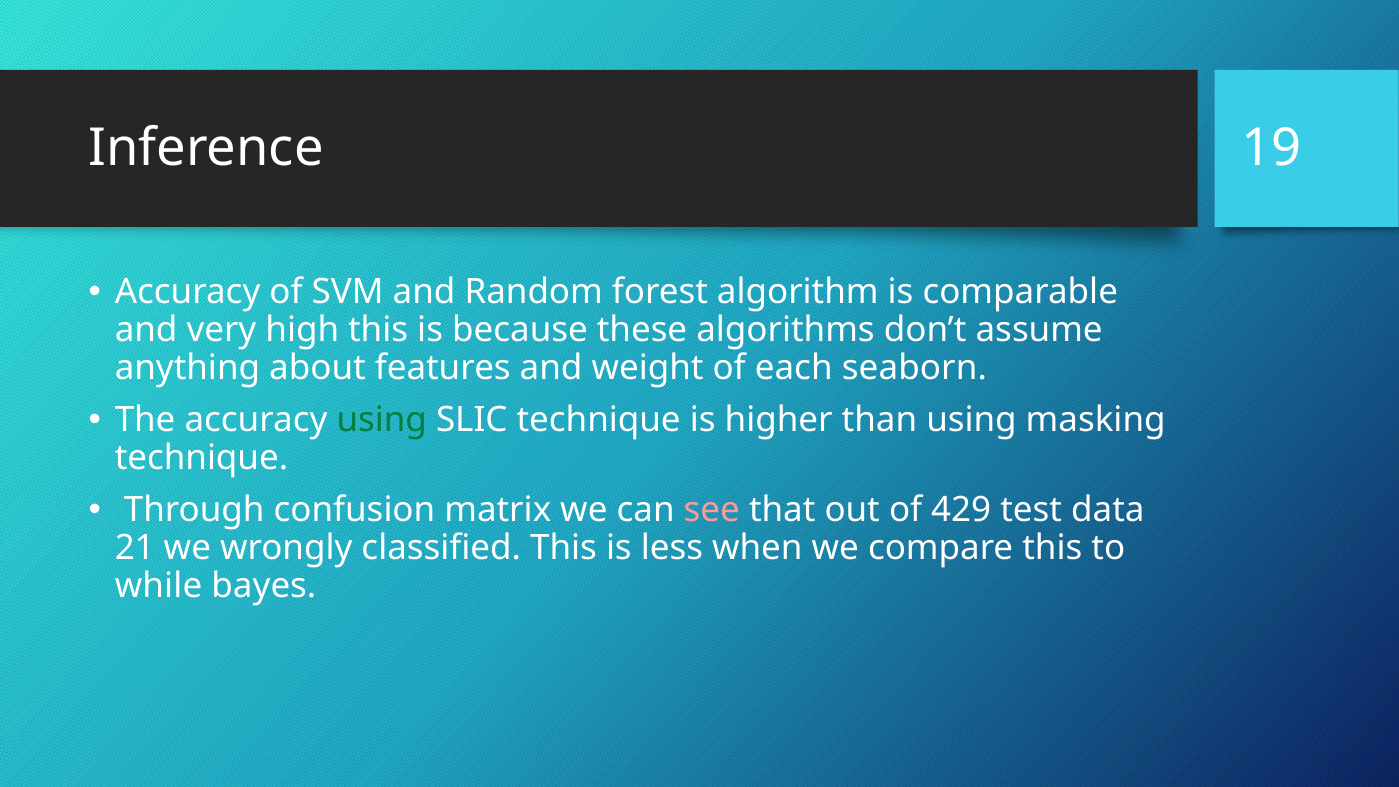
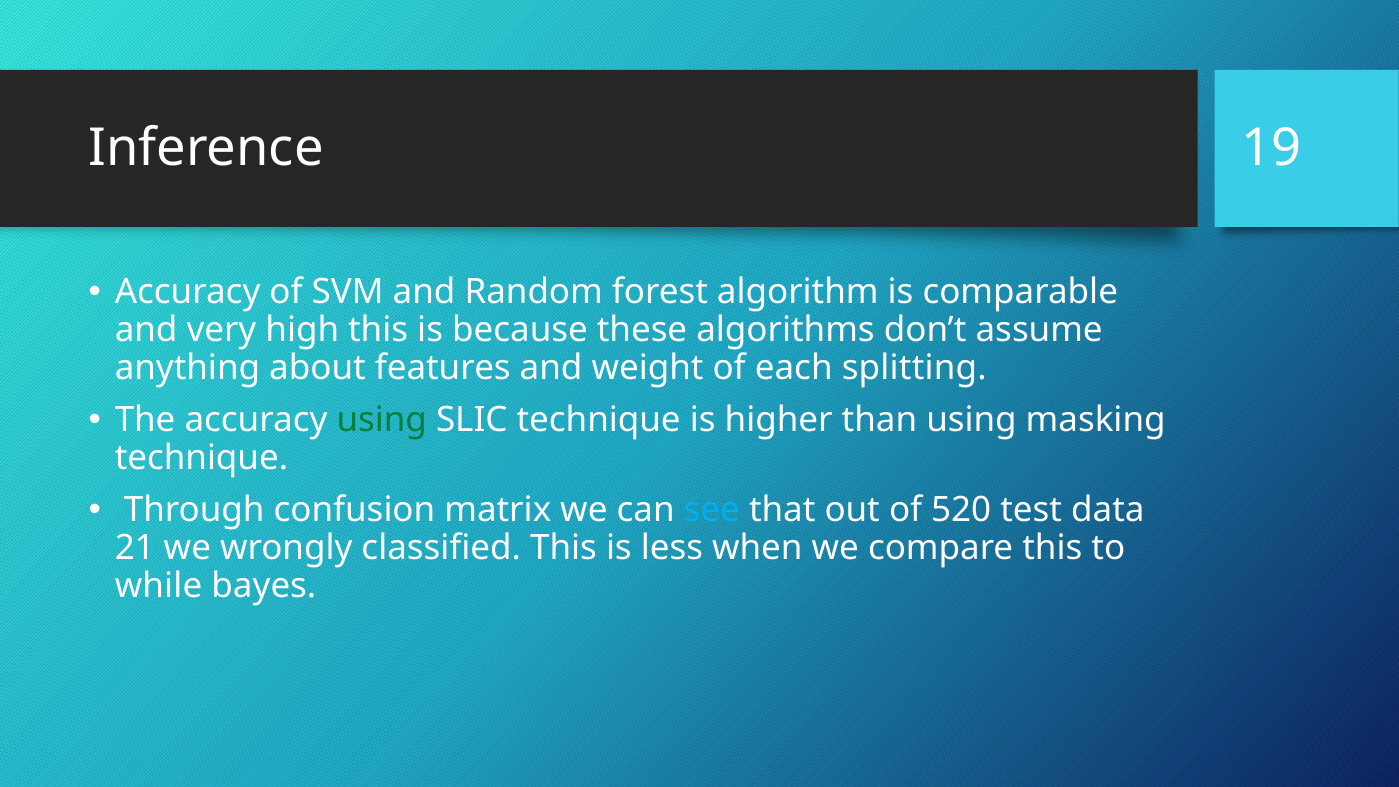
seaborn: seaborn -> splitting
see colour: pink -> light blue
429: 429 -> 520
